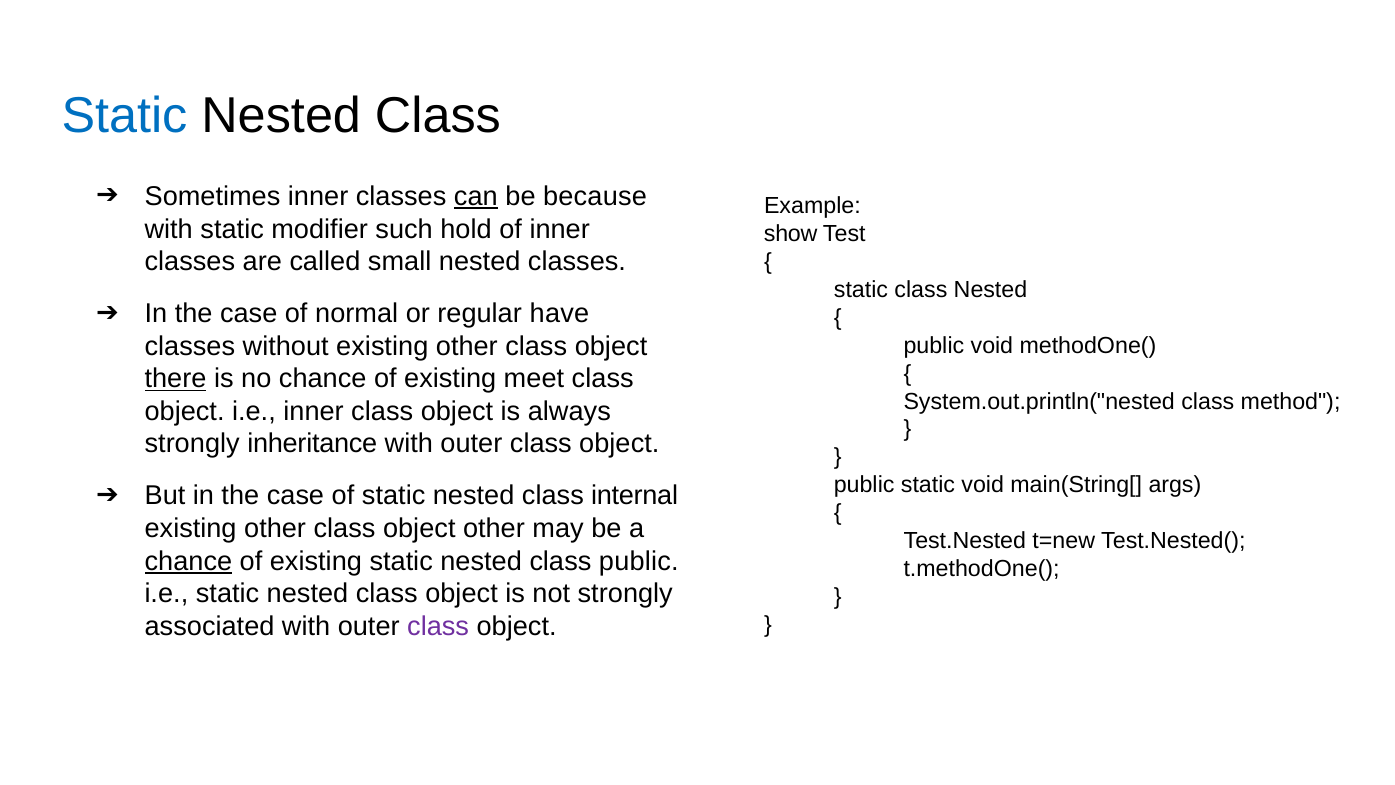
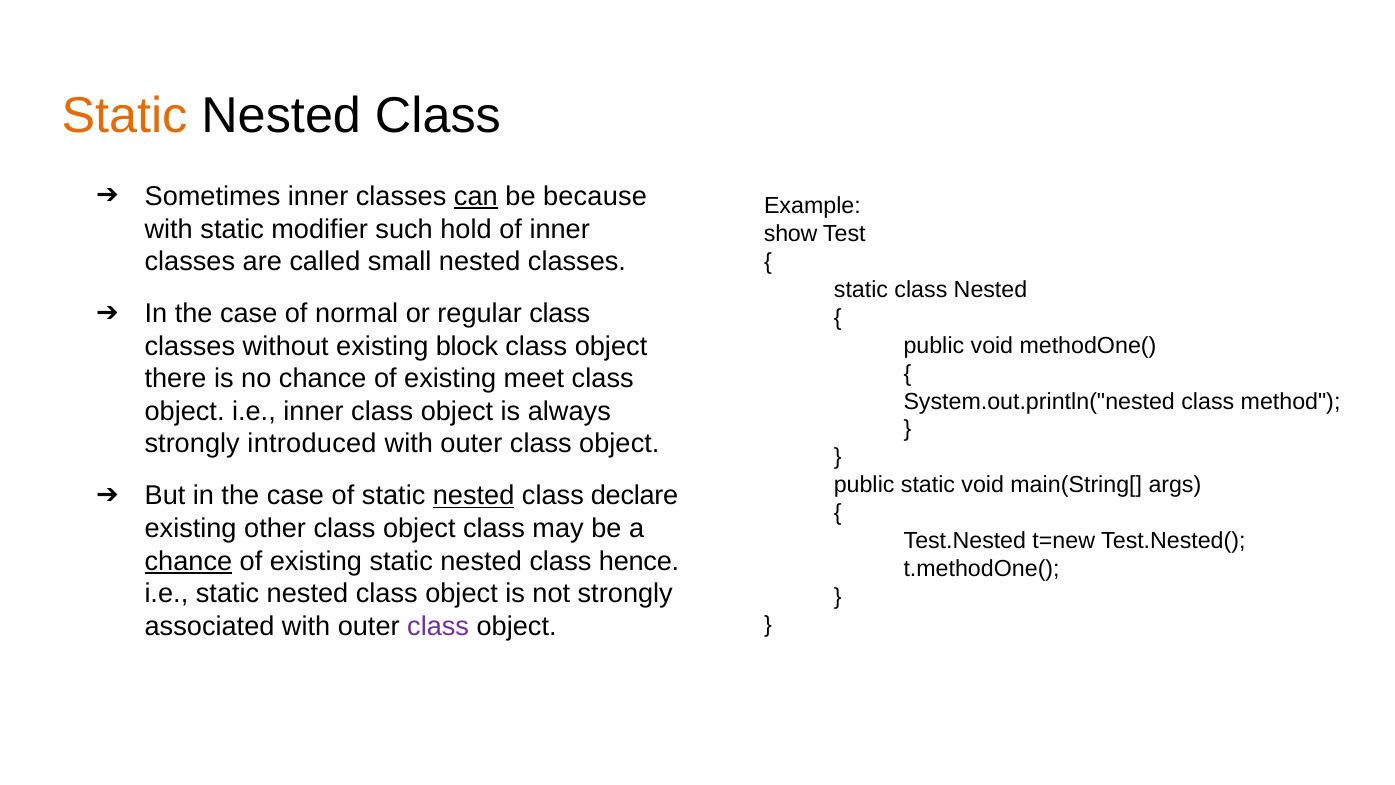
Static at (124, 116) colour: blue -> orange
regular have: have -> class
without existing other: other -> block
there underline: present -> none
inheritance: inheritance -> introduced
nested at (474, 496) underline: none -> present
internal: internal -> declare
object other: other -> class
class public: public -> hence
